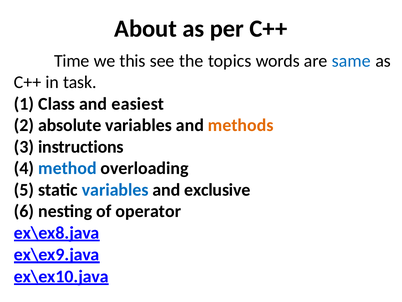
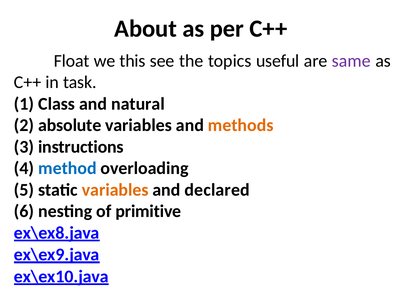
Time: Time -> Float
words: words -> useful
same colour: blue -> purple
easiest: easiest -> natural
variables at (115, 190) colour: blue -> orange
exclusive: exclusive -> declared
operator: operator -> primitive
